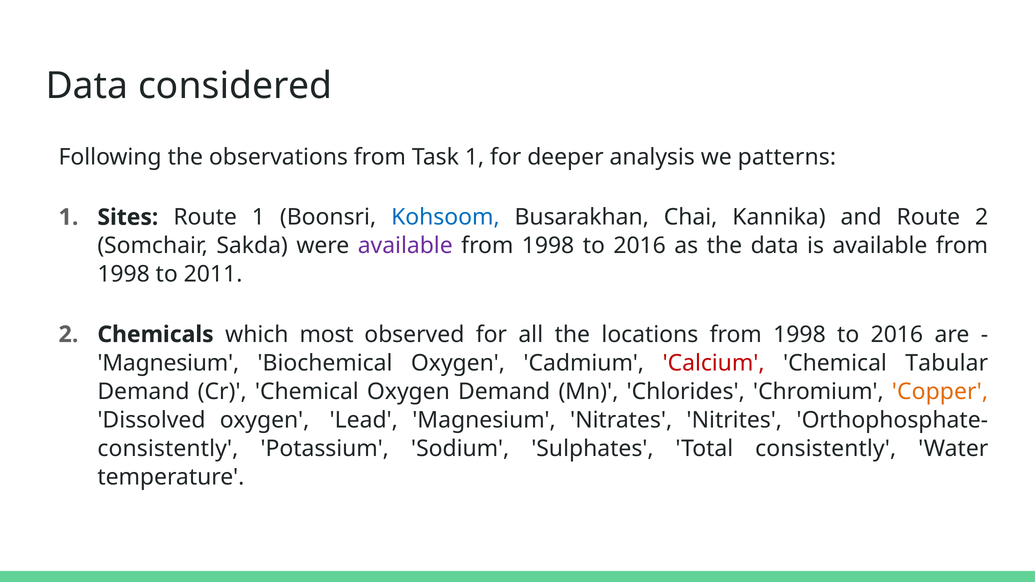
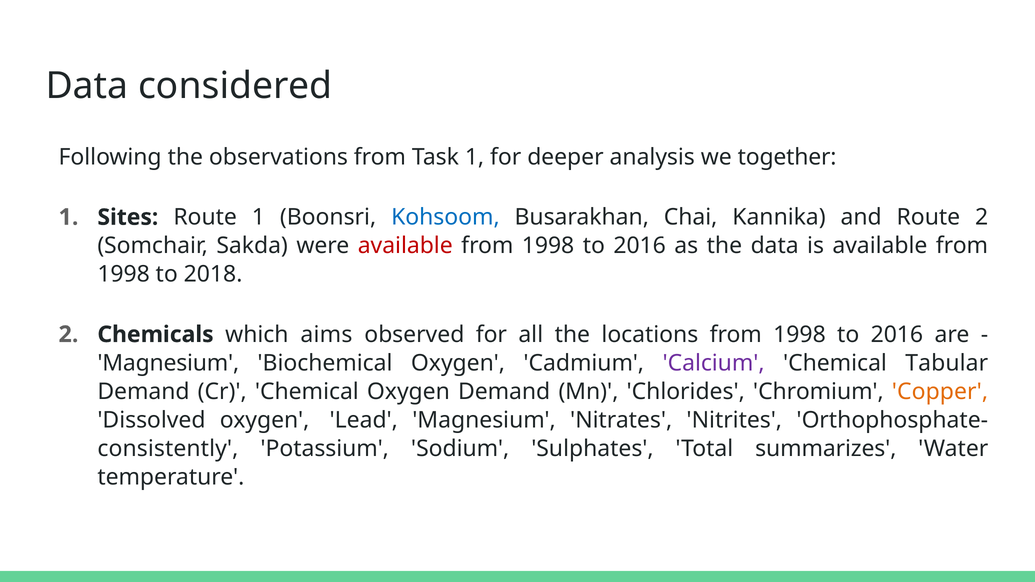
patterns: patterns -> together
available at (405, 246) colour: purple -> red
2011: 2011 -> 2018
most: most -> aims
Calcium colour: red -> purple
Total consistently: consistently -> summarizes
